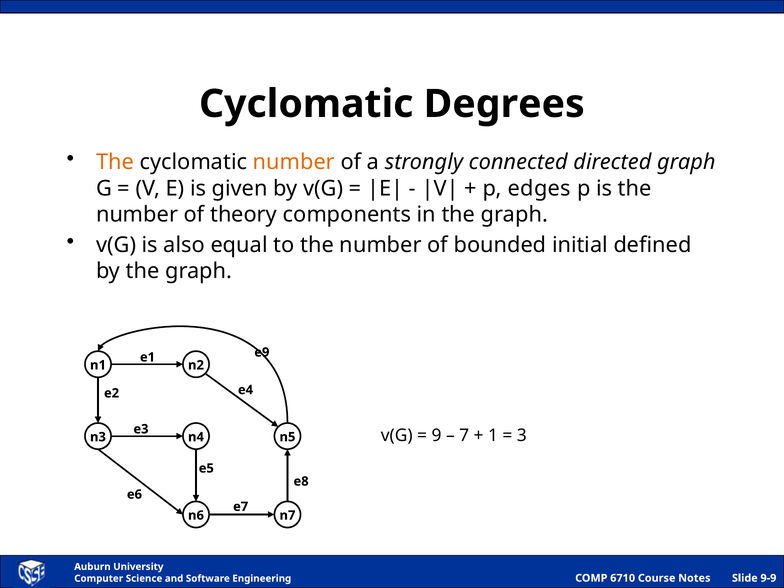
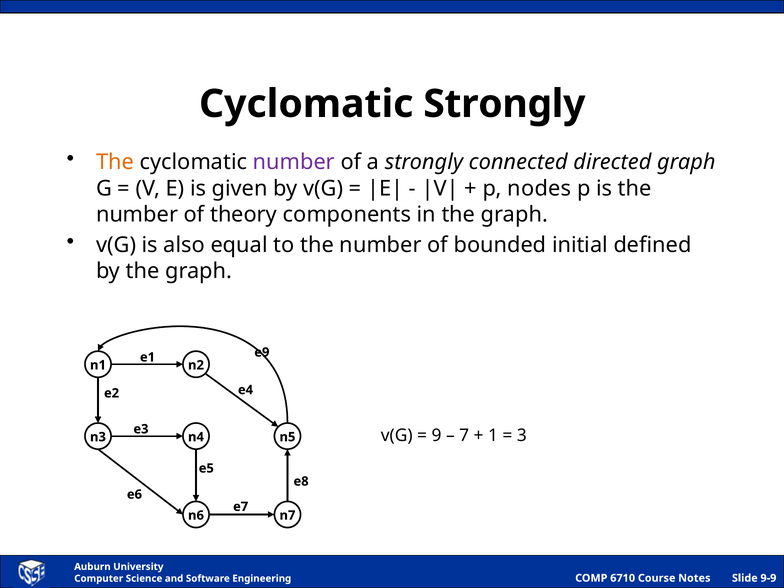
Cyclomatic Degrees: Degrees -> Strongly
number at (294, 162) colour: orange -> purple
edges: edges -> nodes
